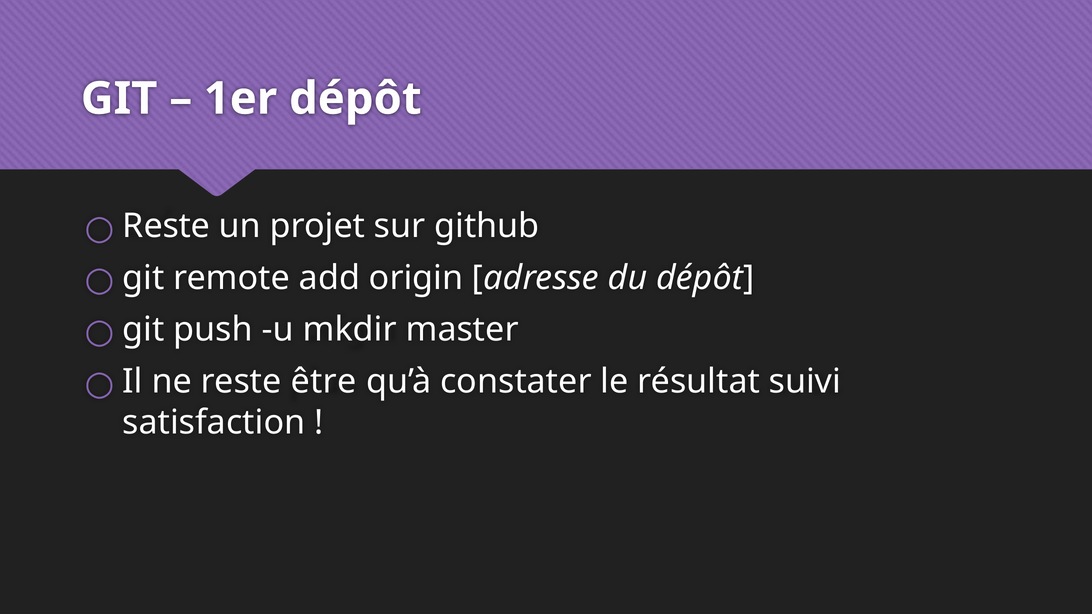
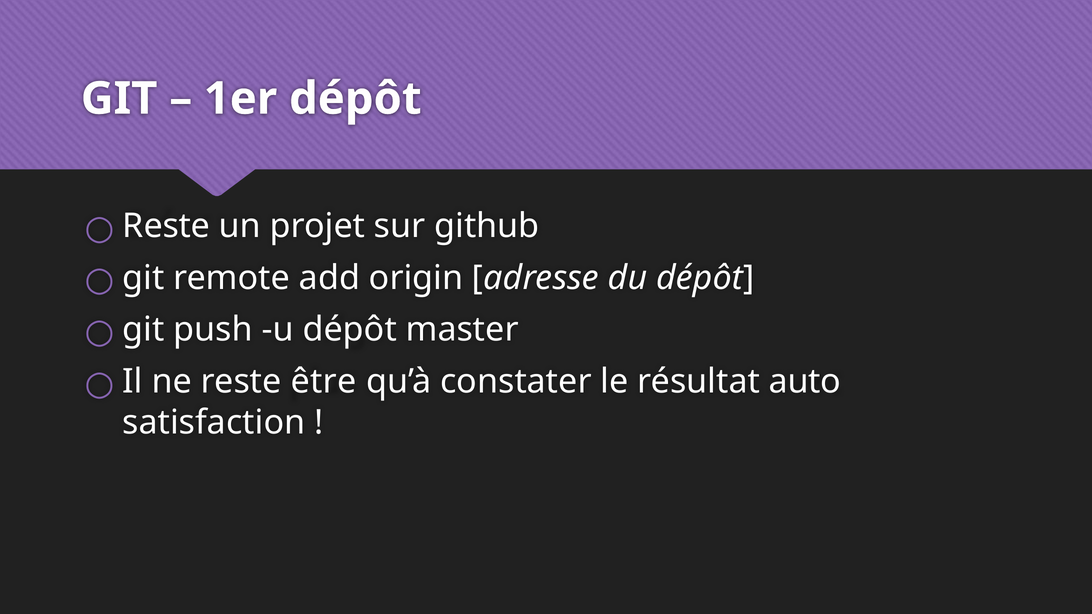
u mkdir: mkdir -> dépôt
suivi: suivi -> auto
